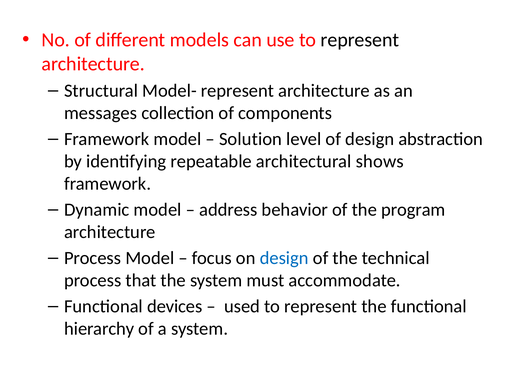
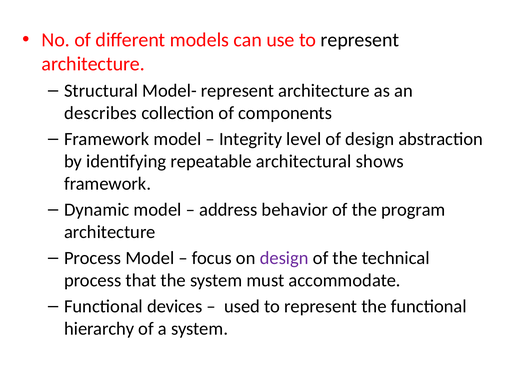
messages: messages -> describes
Solution: Solution -> Integrity
design at (284, 258) colour: blue -> purple
